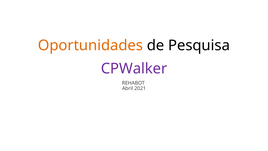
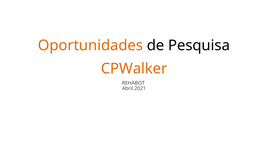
CPWalker colour: purple -> orange
